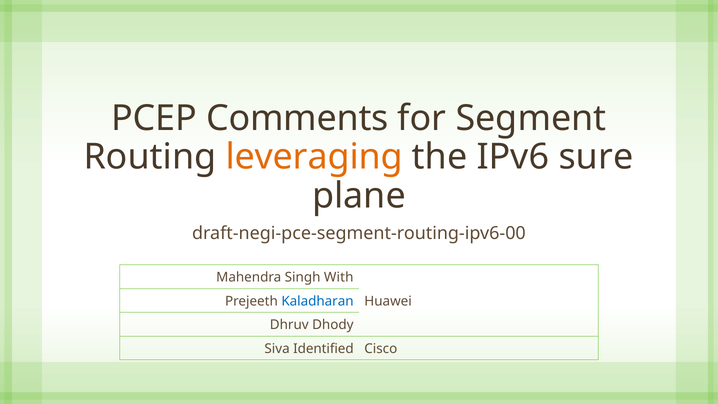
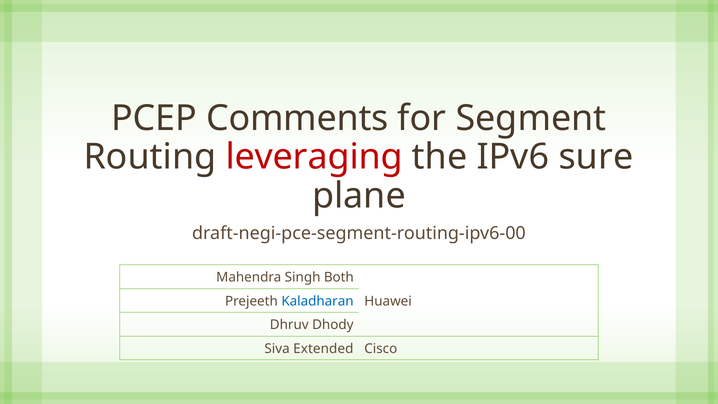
leveraging colour: orange -> red
With: With -> Both
Identified: Identified -> Extended
